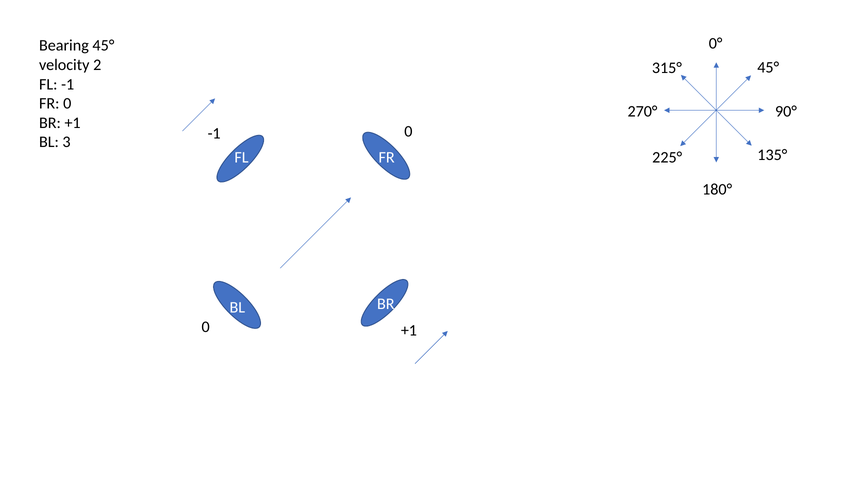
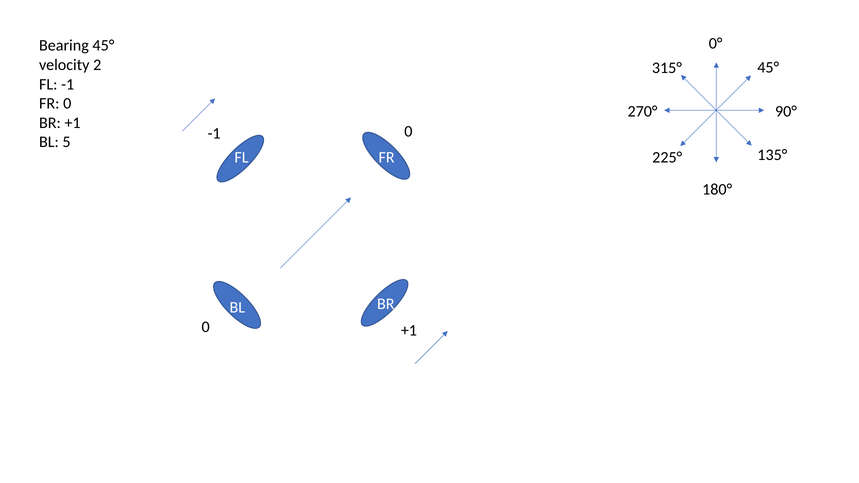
3: 3 -> 5
